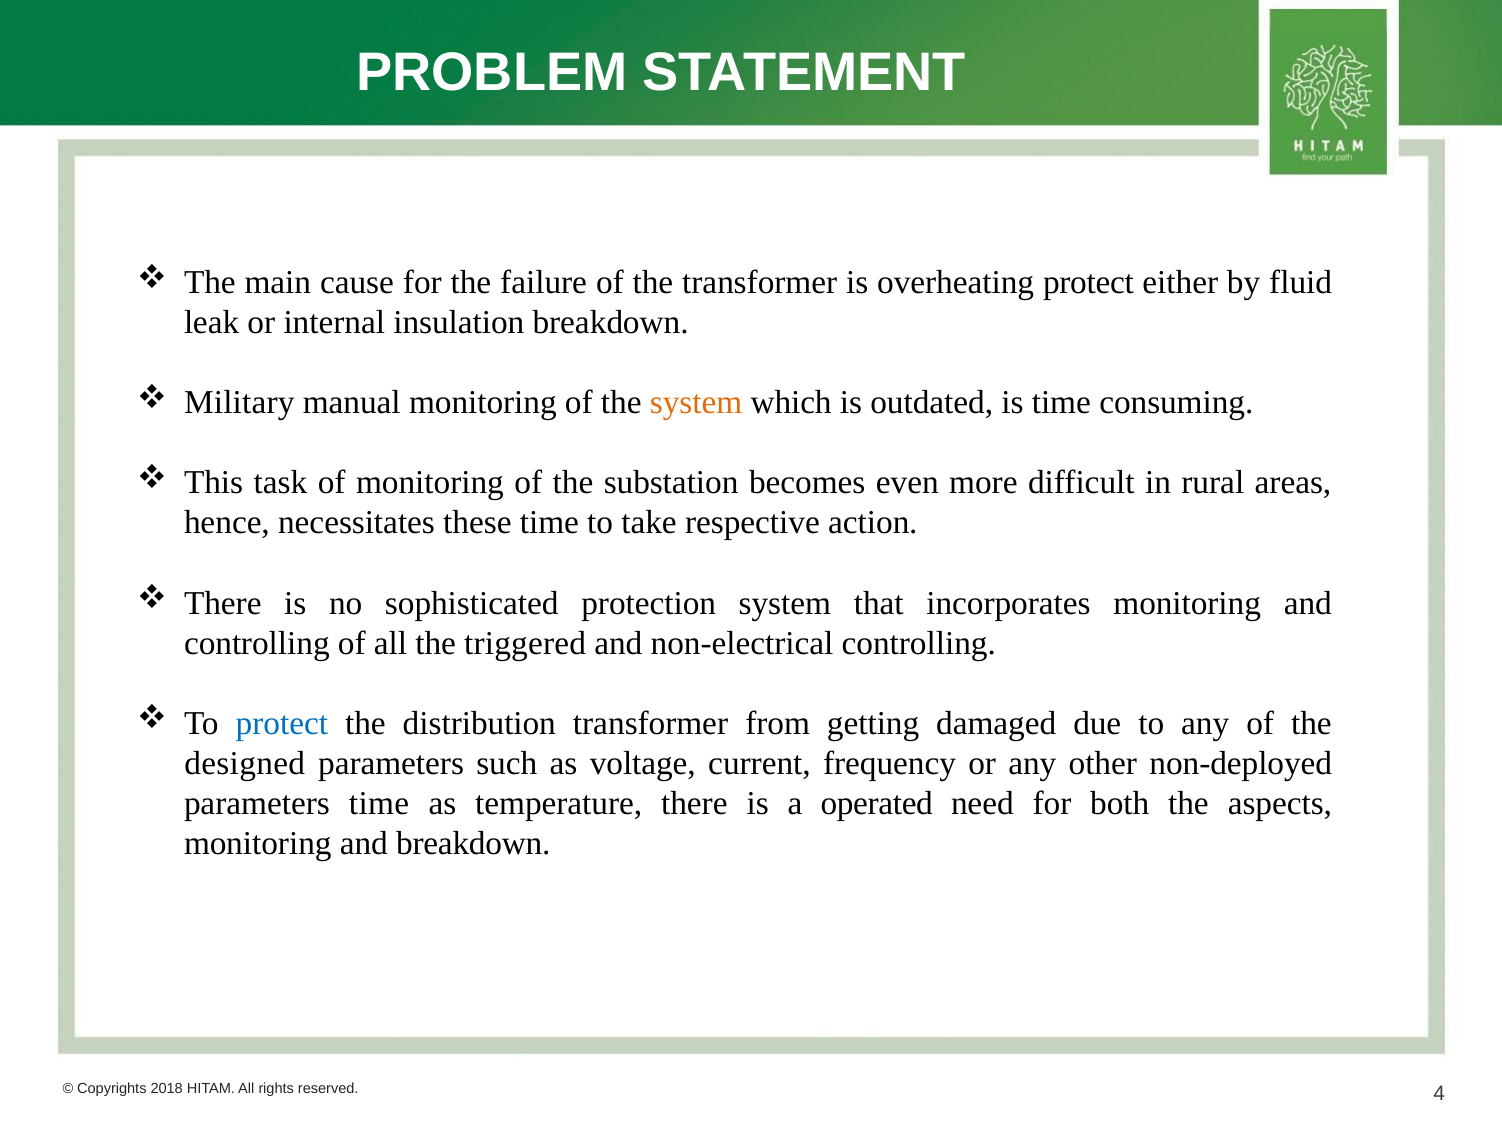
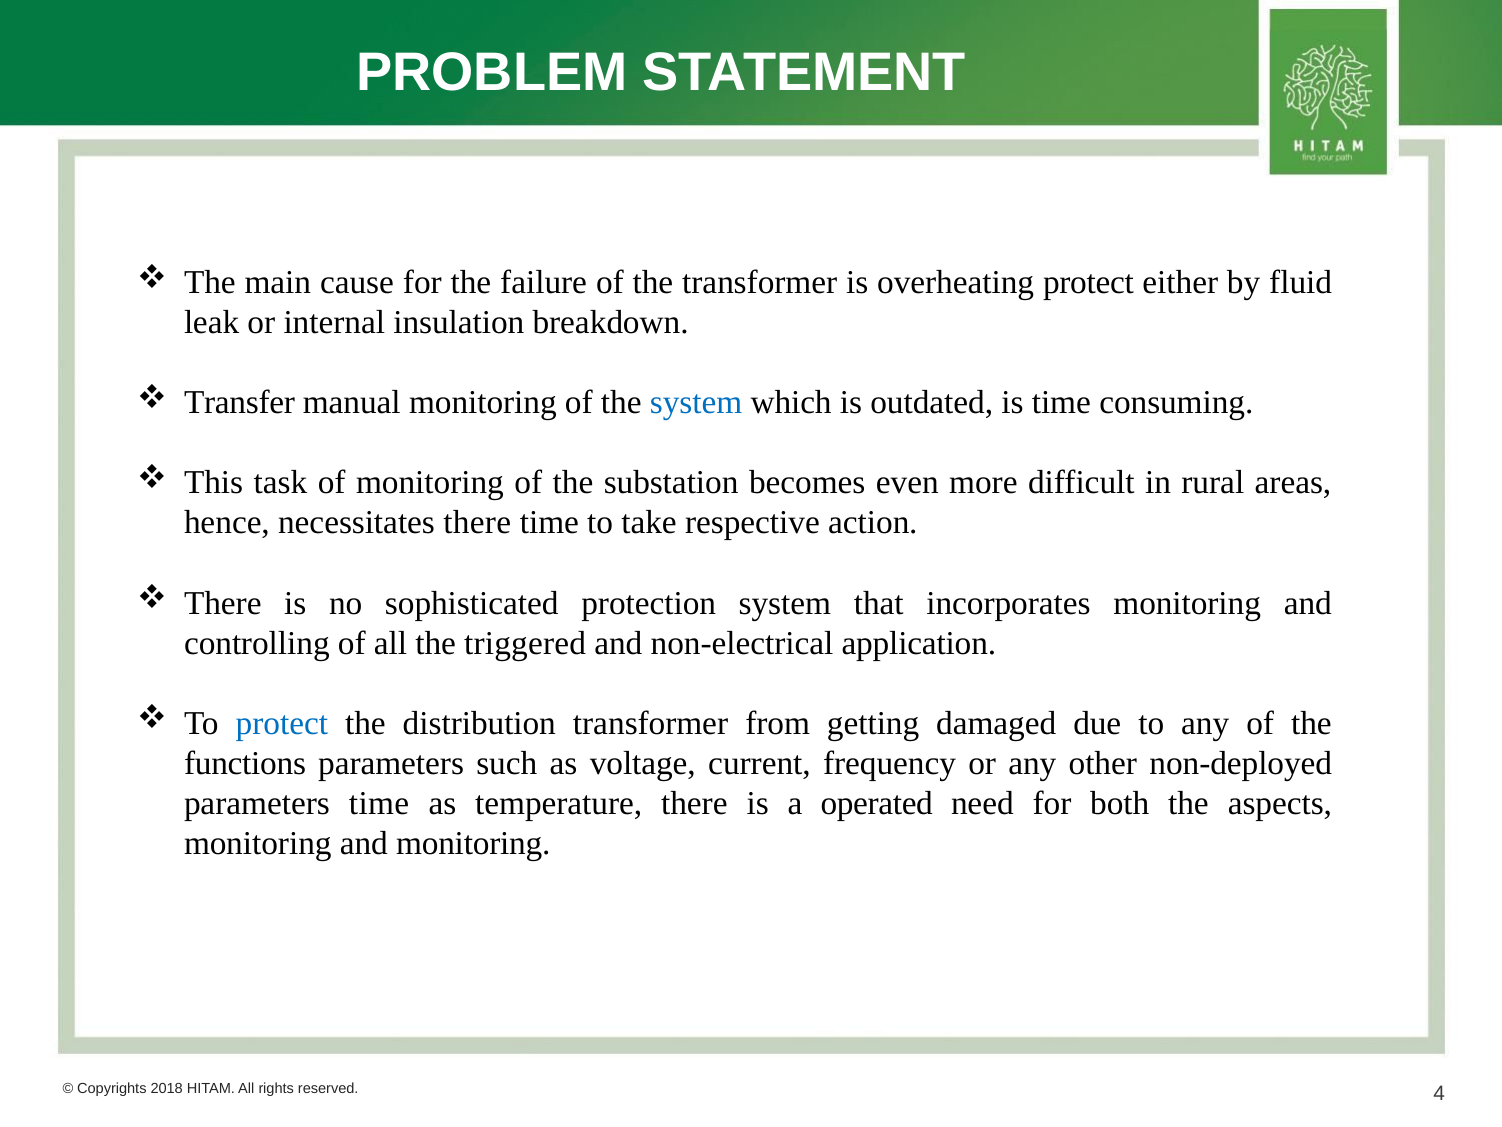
Military: Military -> Transfer
system at (696, 403) colour: orange -> blue
necessitates these: these -> there
non-electrical controlling: controlling -> application
designed: designed -> functions
and breakdown: breakdown -> monitoring
